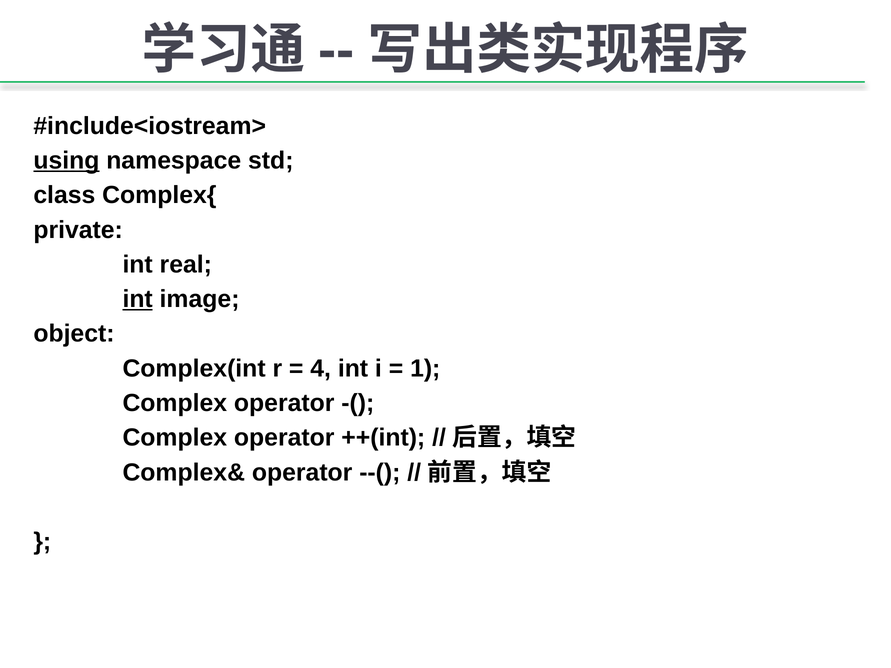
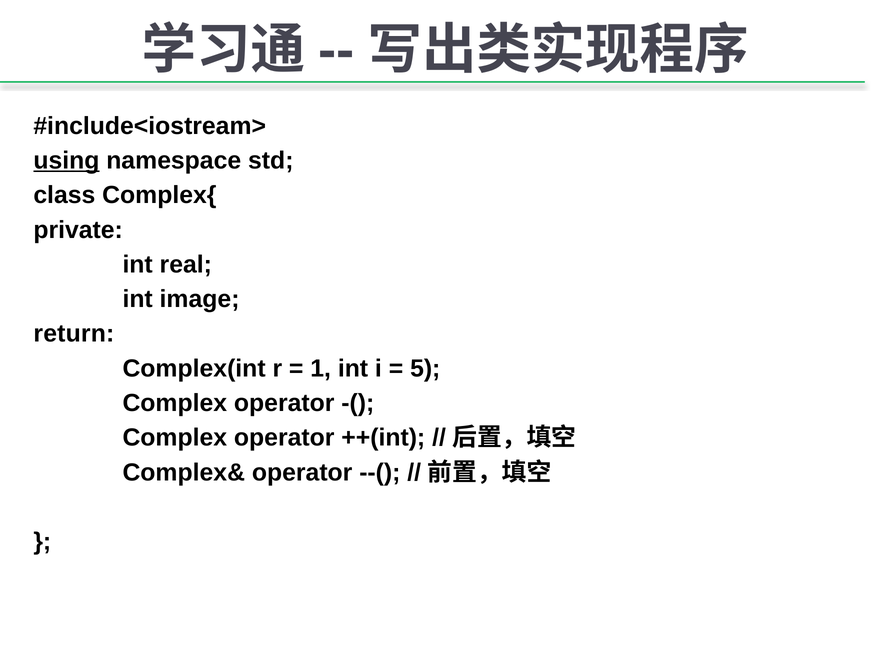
int at (138, 299) underline: present -> none
object: object -> return
4: 4 -> 1
1: 1 -> 5
